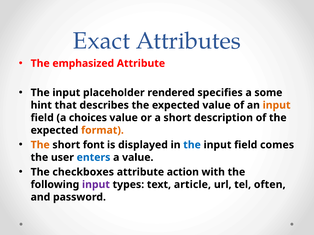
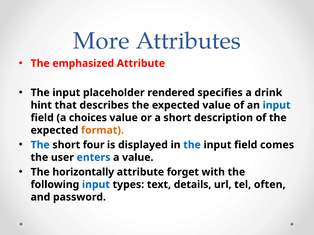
Exact: Exact -> More
some: some -> drink
input at (277, 105) colour: orange -> blue
The at (40, 145) colour: orange -> blue
font: font -> four
checkboxes: checkboxes -> horizontally
action: action -> forget
input at (96, 185) colour: purple -> blue
article: article -> details
